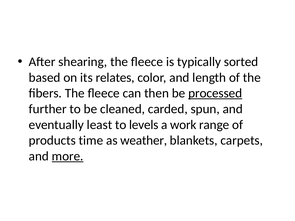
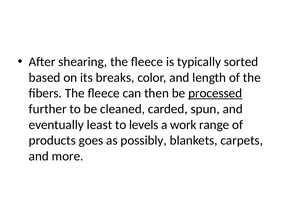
relates: relates -> breaks
time: time -> goes
weather: weather -> possibly
more underline: present -> none
